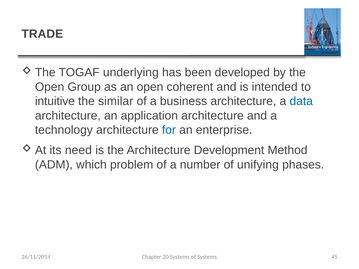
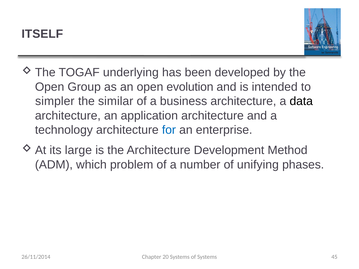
TRADE: TRADE -> ITSELF
coherent: coherent -> evolution
intuitive: intuitive -> simpler
data colour: blue -> black
need: need -> large
